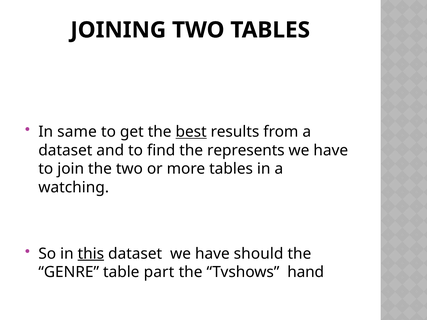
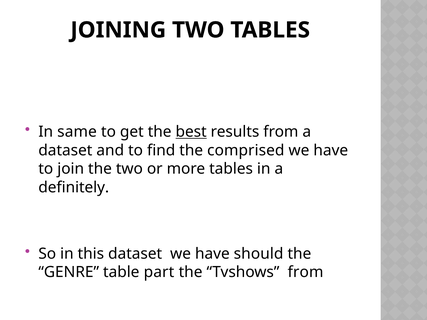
represents: represents -> comprised
watching: watching -> definitely
this underline: present -> none
Tvshows hand: hand -> from
